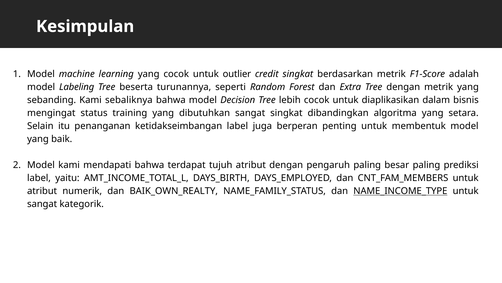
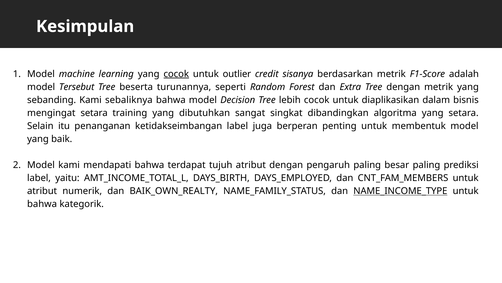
cocok at (176, 74) underline: none -> present
credit singkat: singkat -> sisanya
Labeling: Labeling -> Tersebut
mengingat status: status -> setara
sangat at (42, 204): sangat -> bahwa
